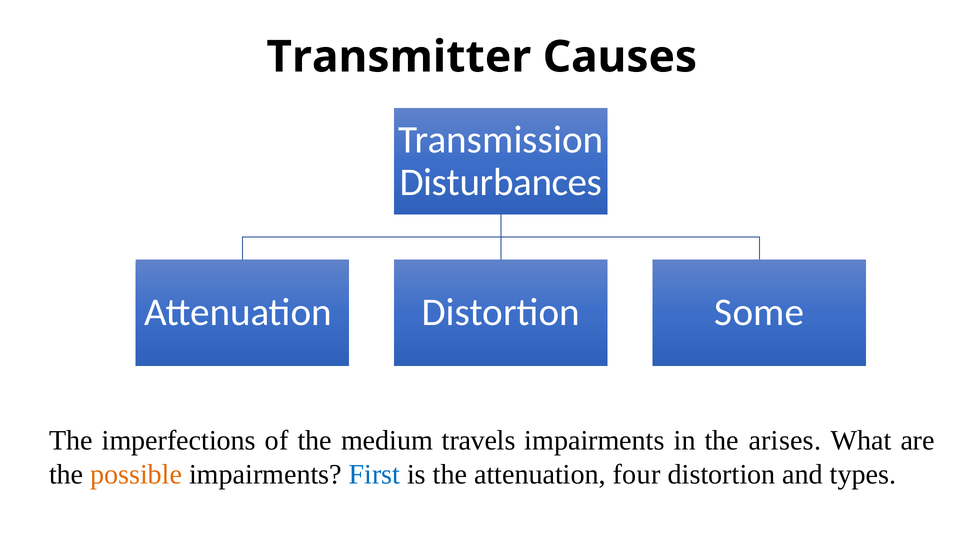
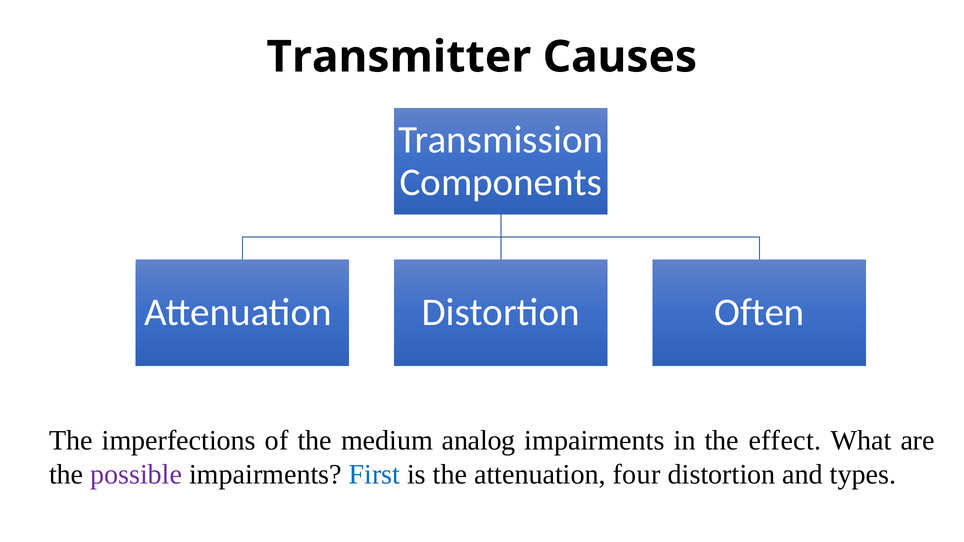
Disturbances: Disturbances -> Components
Some: Some -> Often
travels: travels -> analog
arises: arises -> effect
possible colour: orange -> purple
